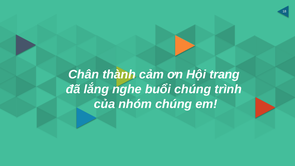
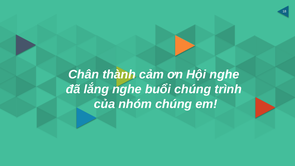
Hội trang: trang -> nghe
